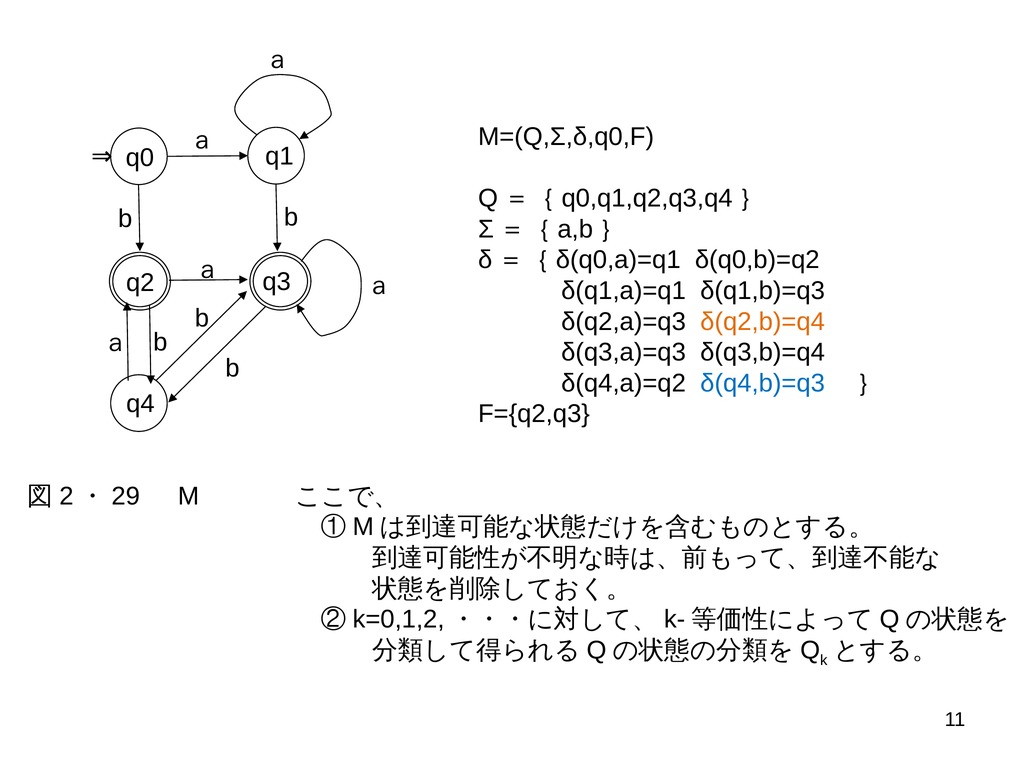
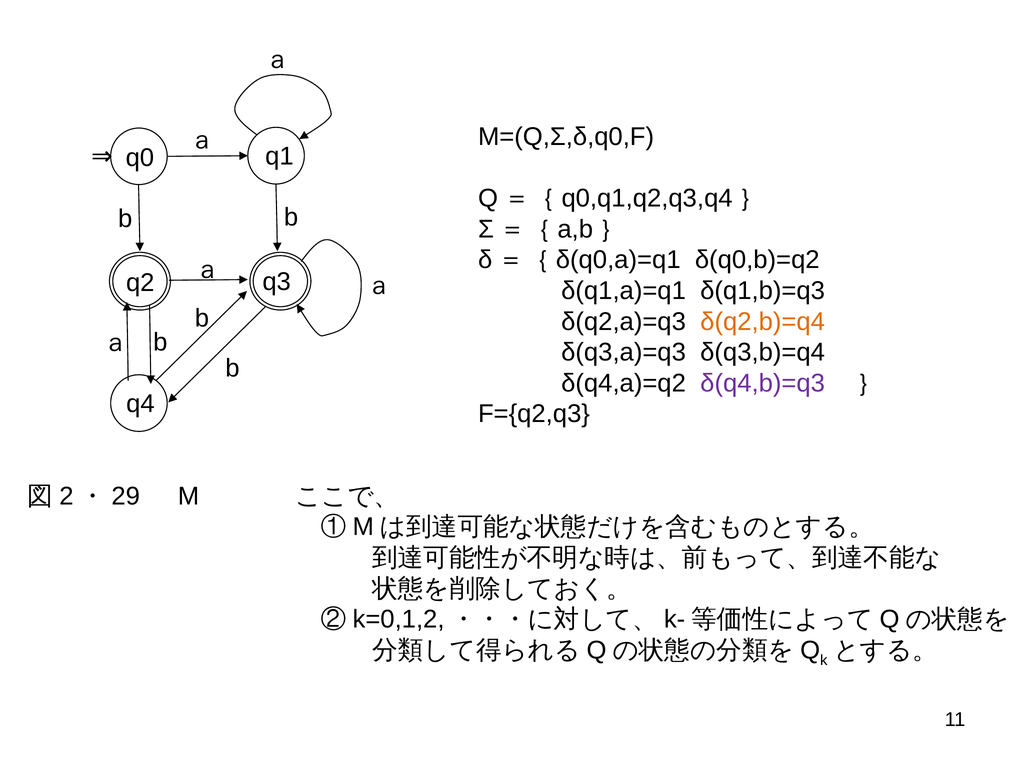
δ(q4,b)=q3 colour: blue -> purple
